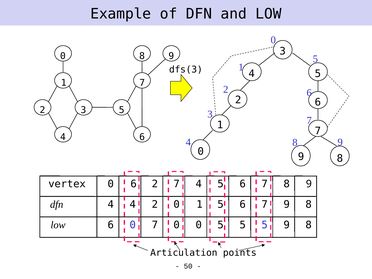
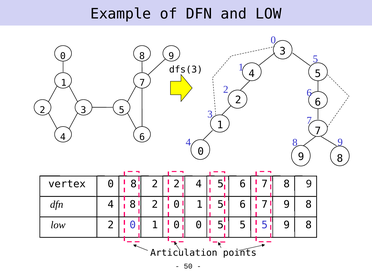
0 6: 6 -> 8
2 7: 7 -> 2
dfn 4 4: 4 -> 8
low 6: 6 -> 2
7 at (155, 225): 7 -> 1
